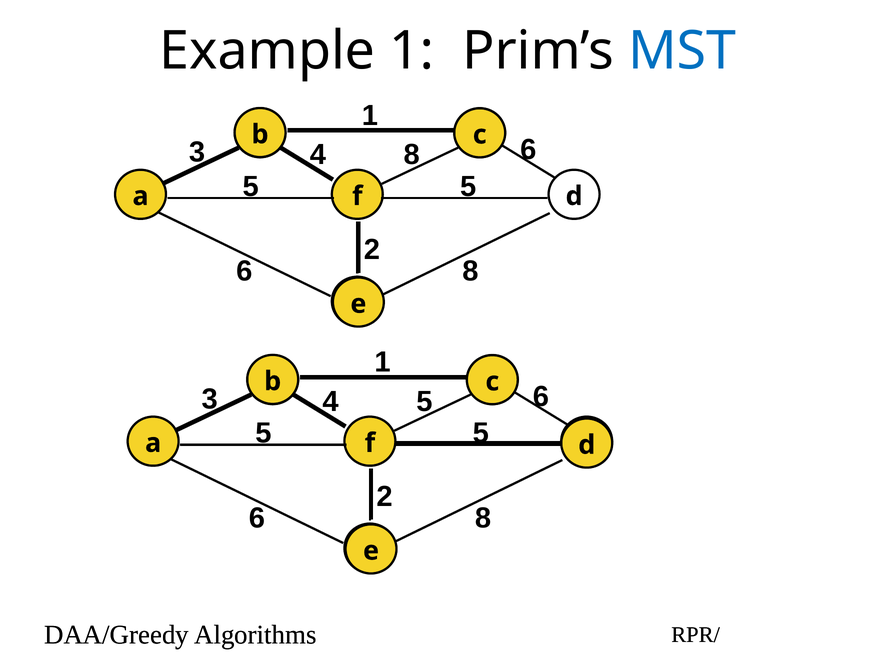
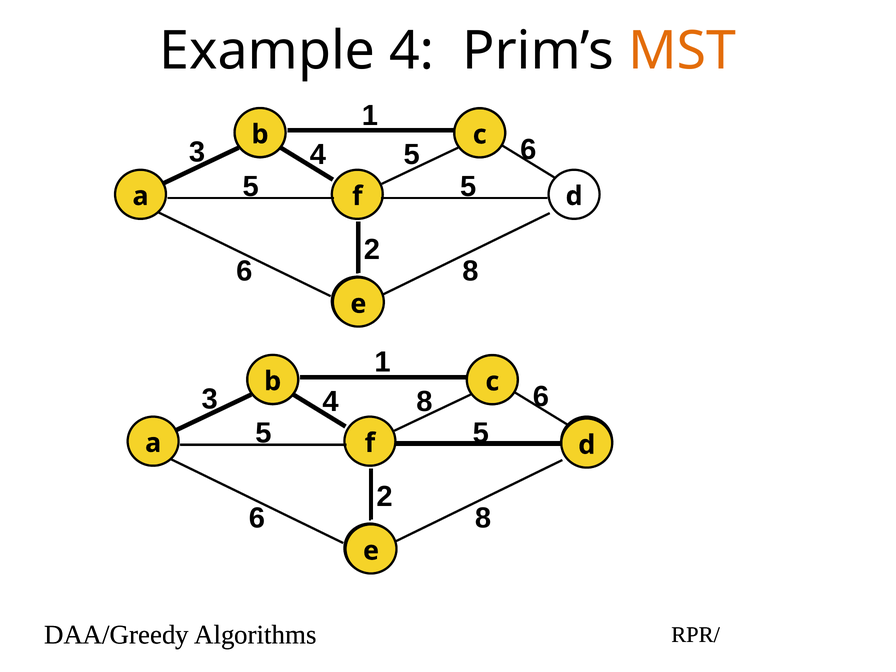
Example 1: 1 -> 4
MST colour: blue -> orange
4 8: 8 -> 5
4 5: 5 -> 8
